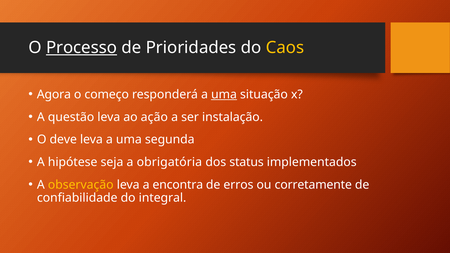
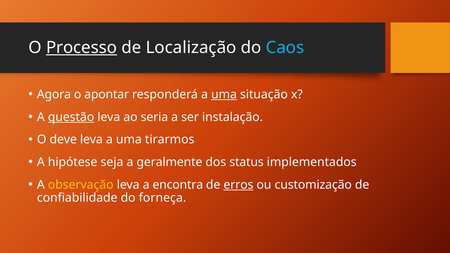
Prioridades: Prioridades -> Localização
Caos colour: yellow -> light blue
começo: começo -> apontar
questão underline: none -> present
ação: ação -> seria
segunda: segunda -> tirarmos
obrigatória: obrigatória -> geralmente
erros underline: none -> present
corretamente: corretamente -> customização
integral: integral -> forneça
